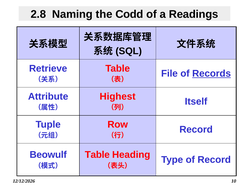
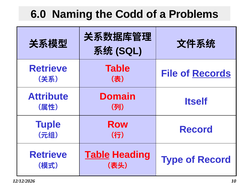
2.8: 2.8 -> 6.0
Readings: Readings -> Problems
Highest: Highest -> Domain
Beowulf at (48, 155): Beowulf -> Retrieve
Table at (97, 155) underline: none -> present
